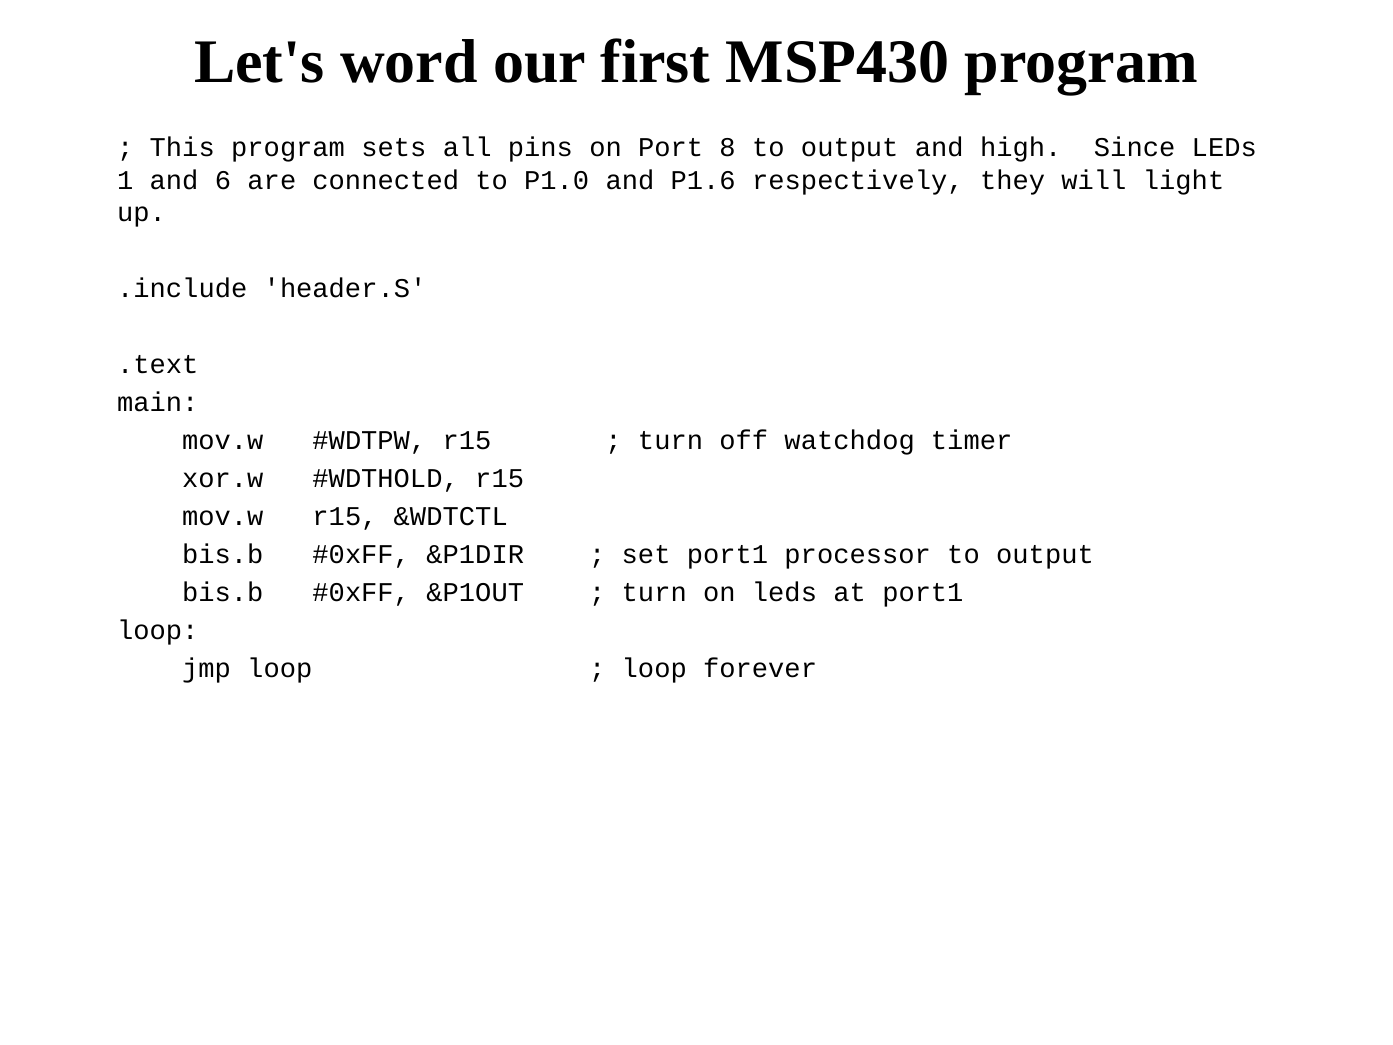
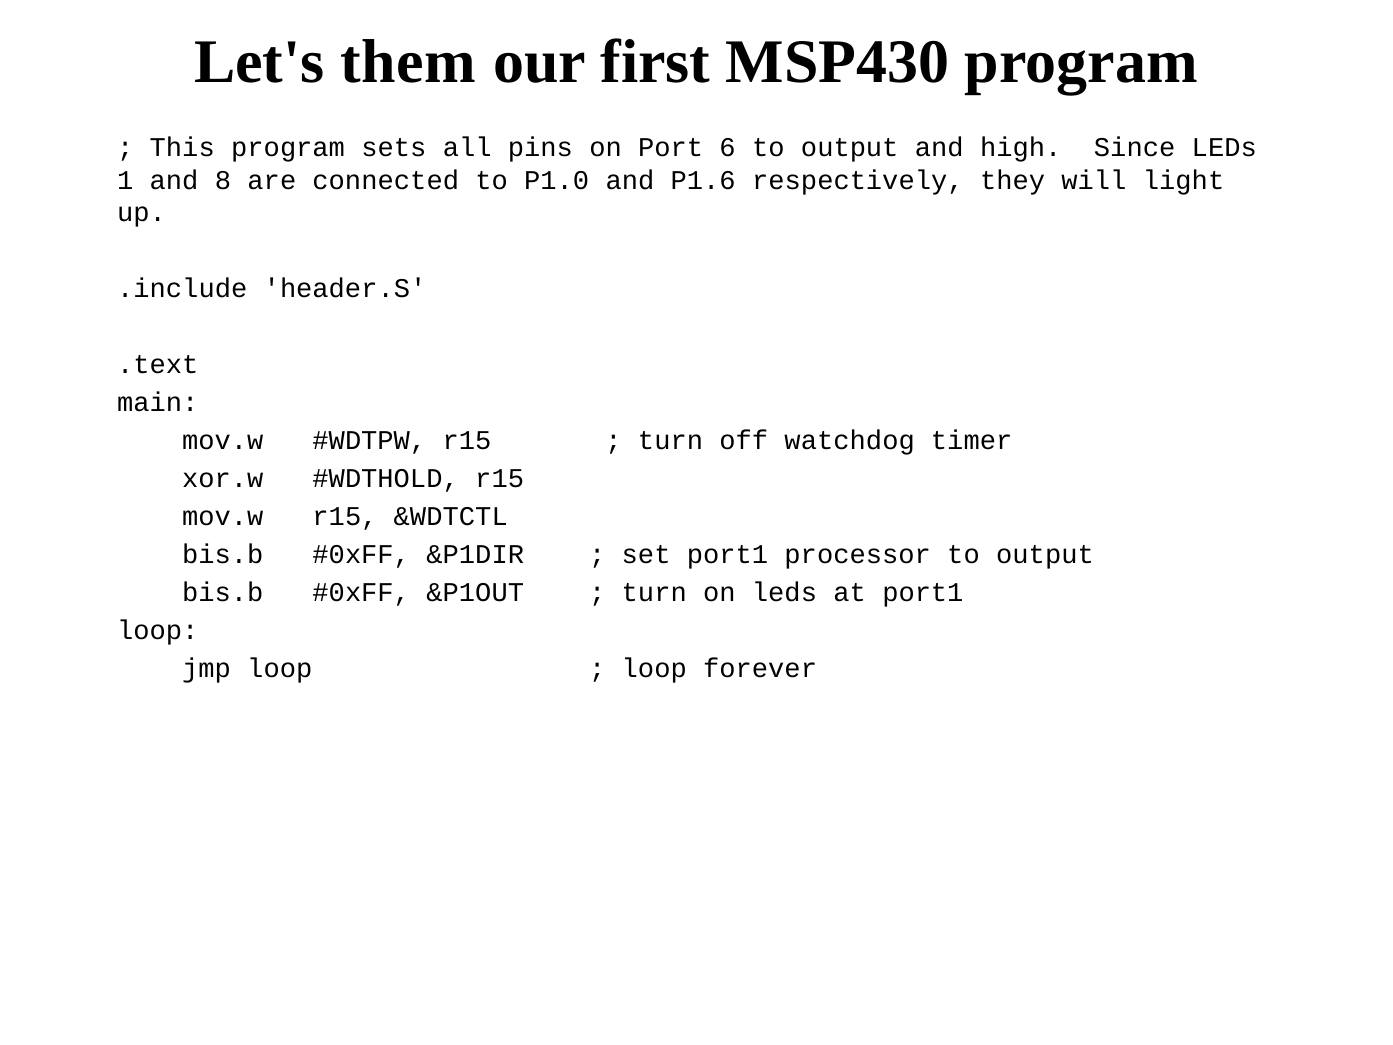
word: word -> them
8: 8 -> 6
6: 6 -> 8
